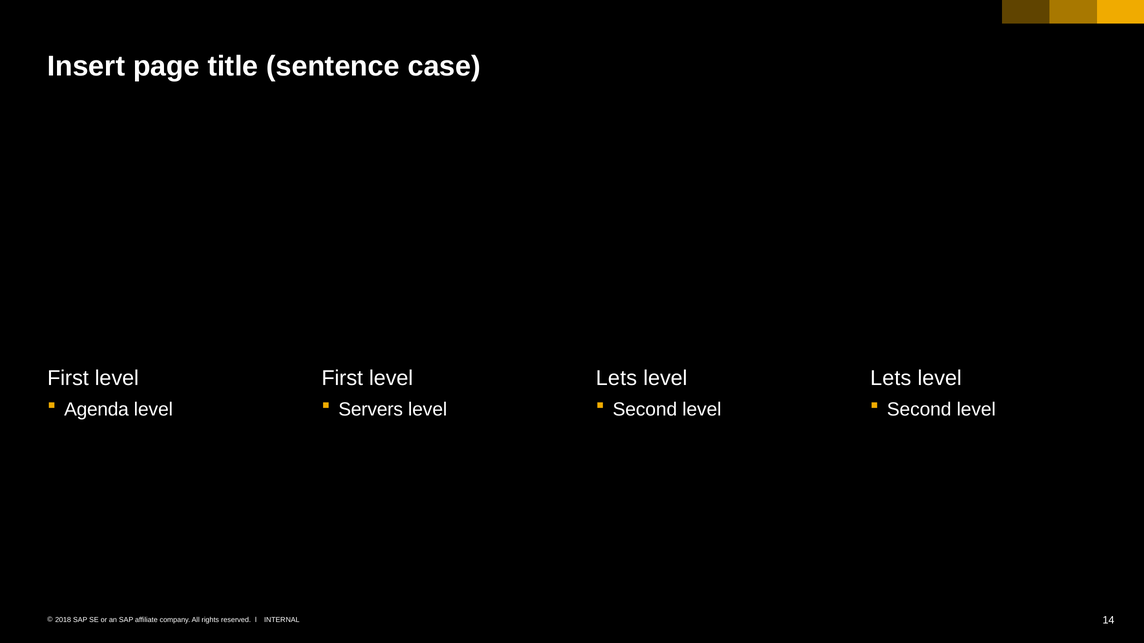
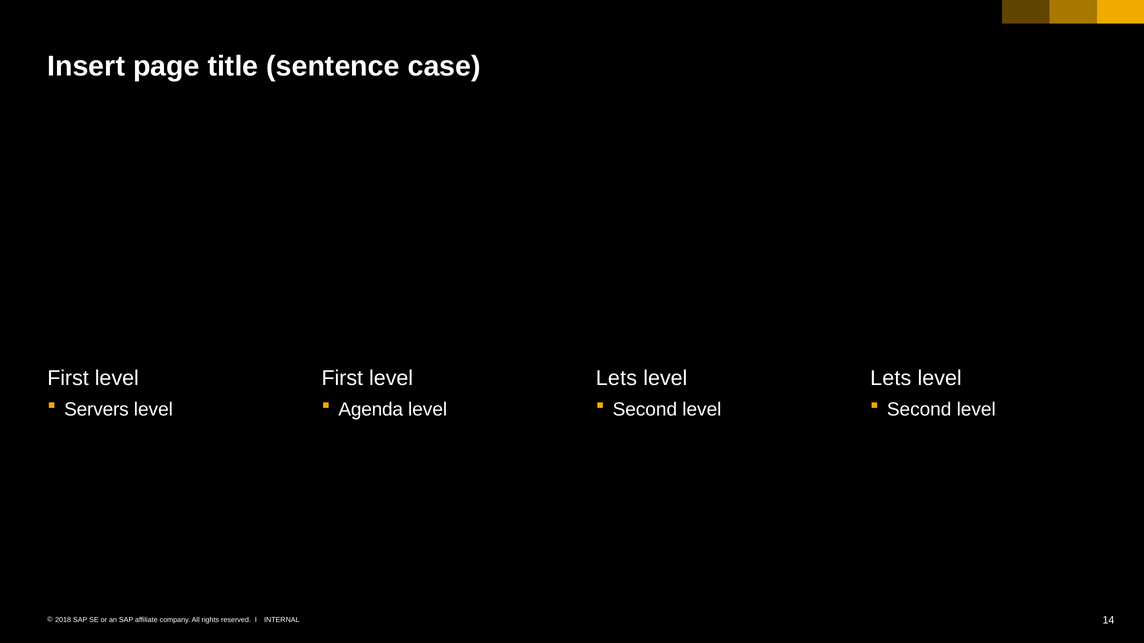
Agenda: Agenda -> Servers
Servers: Servers -> Agenda
